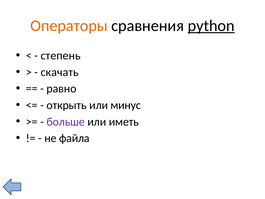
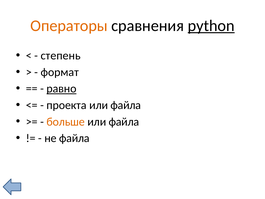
скачать: скачать -> формат
равно underline: none -> present
открыть: открыть -> проекта
минус at (126, 105): минус -> файла
больше colour: purple -> orange
иметь at (124, 122): иметь -> файла
